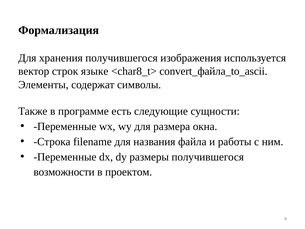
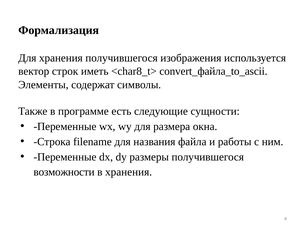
языке: языке -> иметь
в проектом: проектом -> хранения
